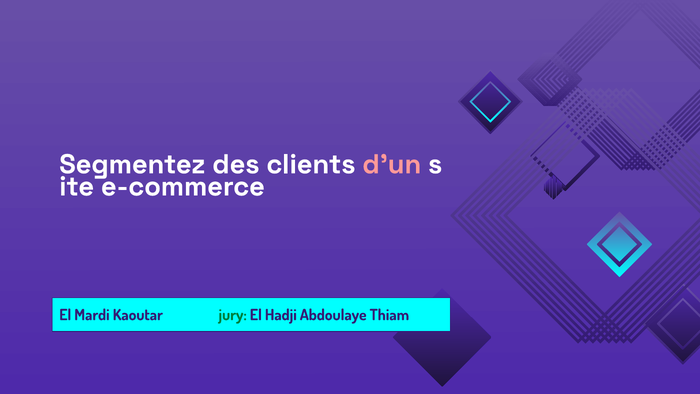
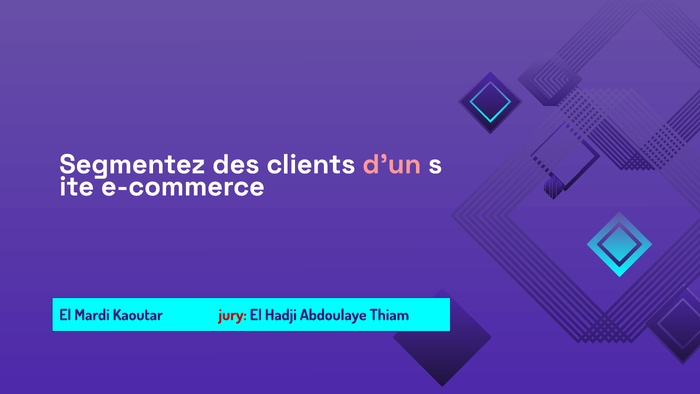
jury colour: green -> red
